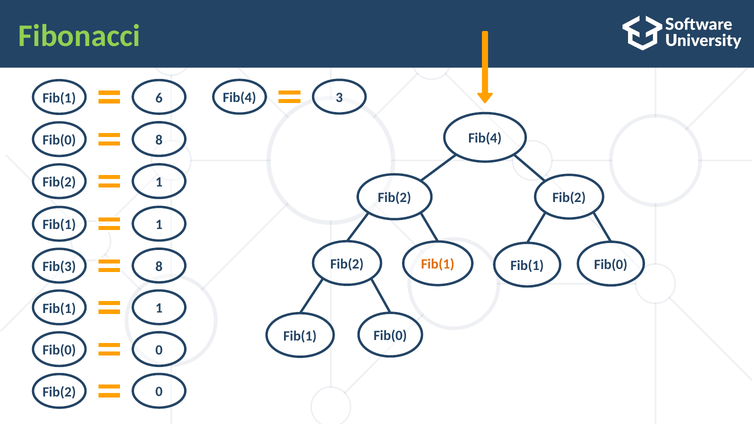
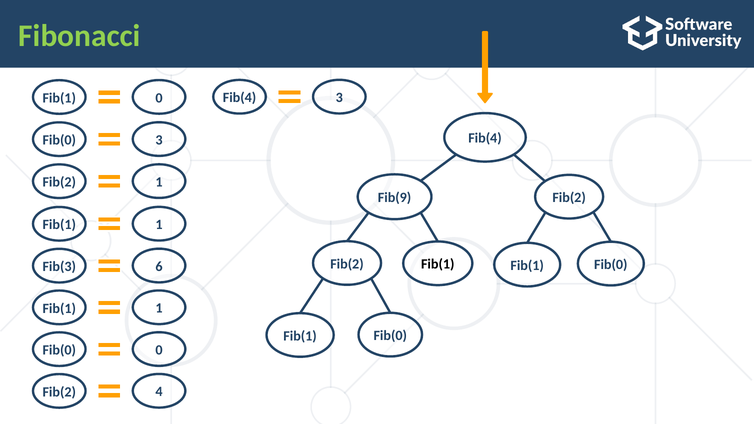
Fib(1 6: 6 -> 0
Fib(0 8: 8 -> 3
Fib(2 at (395, 198): Fib(2 -> Fib(9
Fib(1 at (438, 264) colour: orange -> black
Fib(3 8: 8 -> 6
Fib(2 0: 0 -> 4
